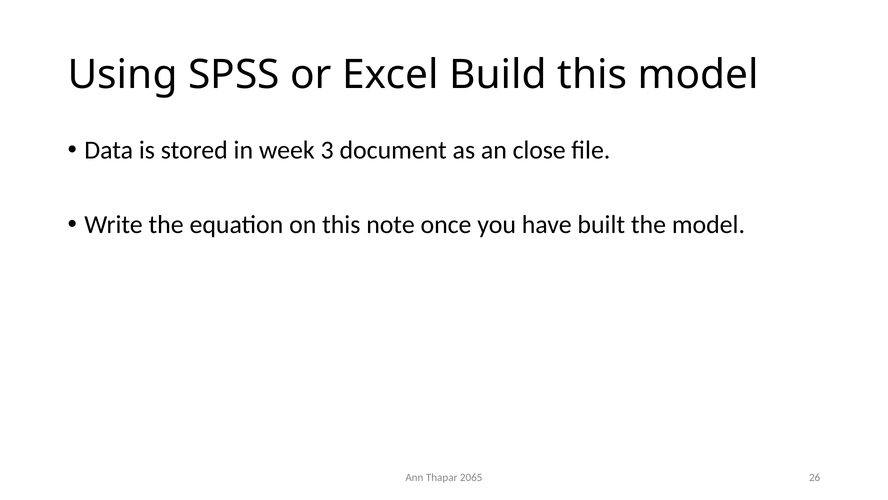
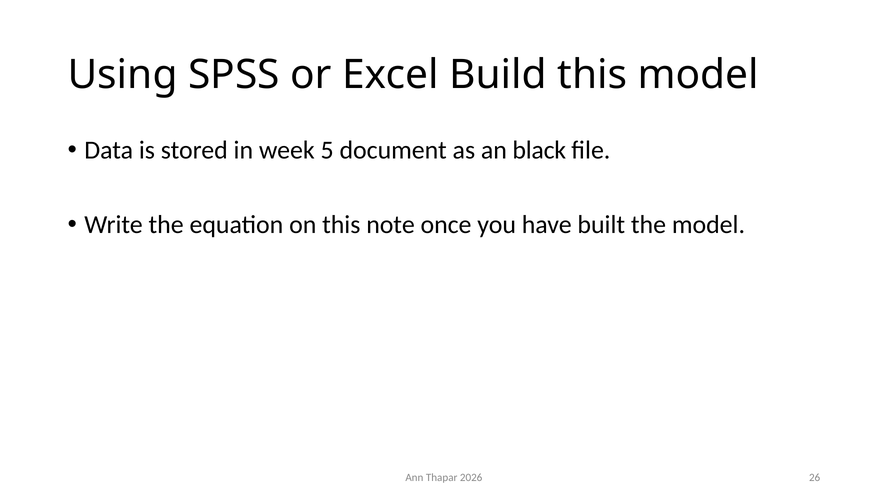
3: 3 -> 5
close: close -> black
2065: 2065 -> 2026
